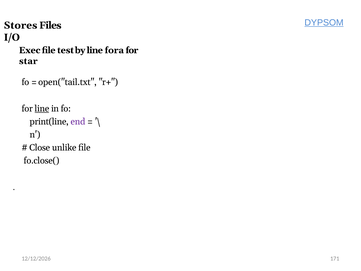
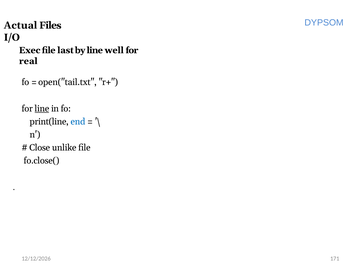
DYPSOM underline: present -> none
Stores: Stores -> Actual
test: test -> last
fora: fora -> well
star: star -> real
end colour: purple -> blue
